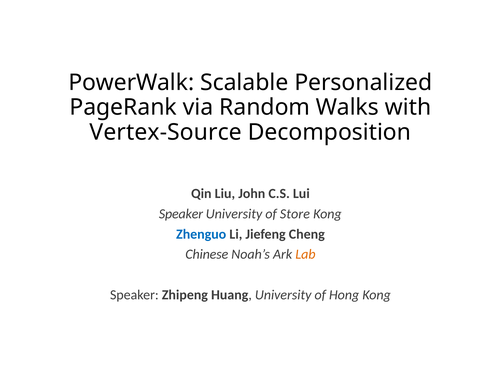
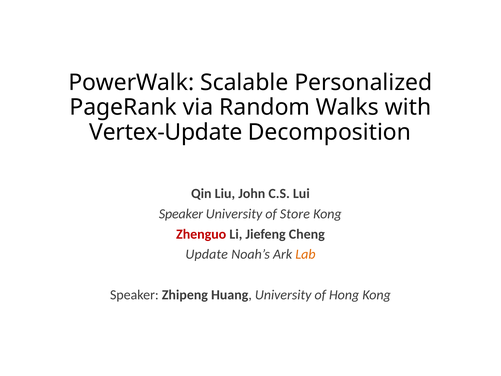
Vertex-Source: Vertex-Source -> Vertex-Update
Zhenguo colour: blue -> red
Chinese: Chinese -> Update
